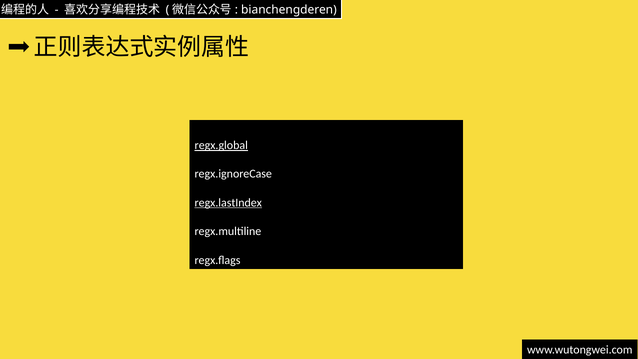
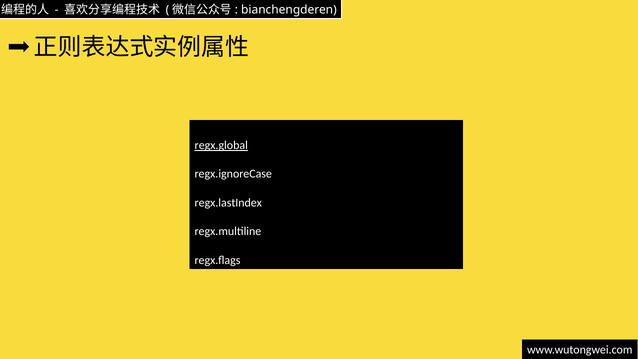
regx.lastIndex underline: present -> none
